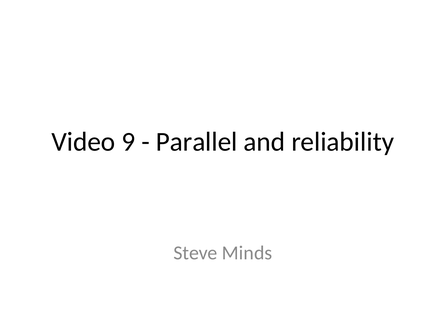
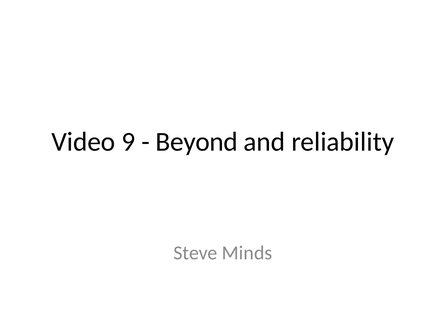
Parallel: Parallel -> Beyond
